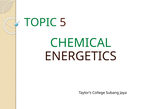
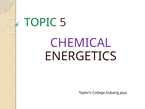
CHEMICAL colour: green -> purple
